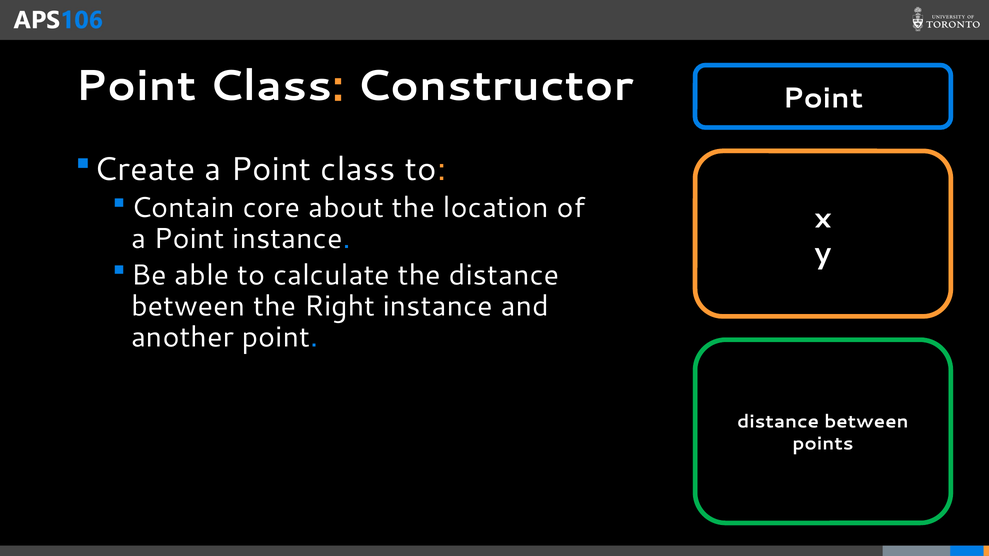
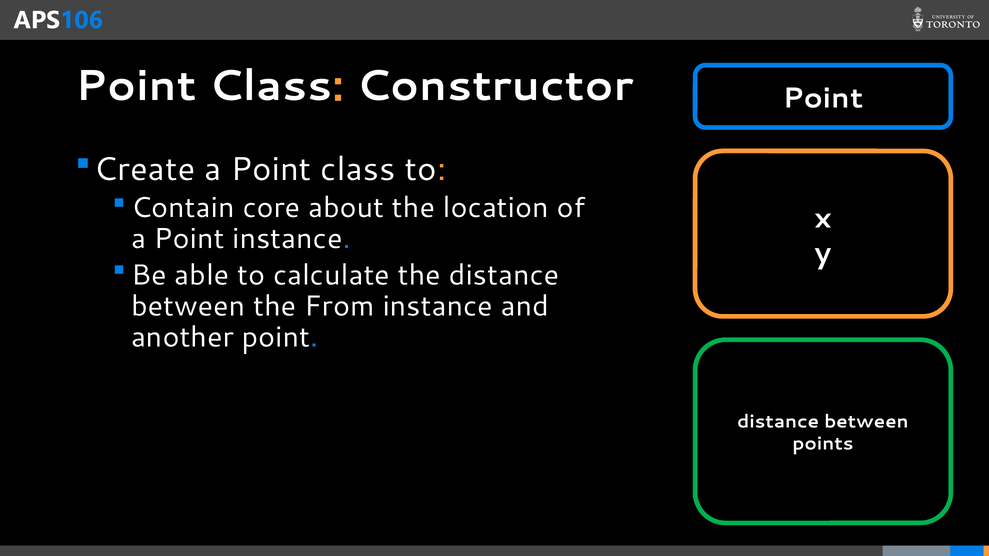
Right: Right -> From
